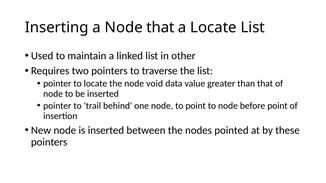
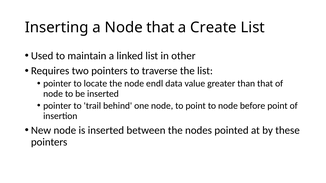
a Locate: Locate -> Create
void: void -> endl
